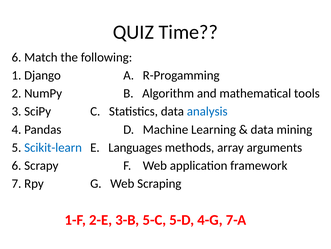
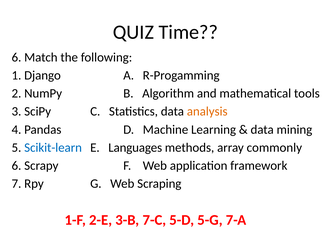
analysis colour: blue -> orange
arguments: arguments -> commonly
5-C: 5-C -> 7-C
4-G: 4-G -> 5-G
